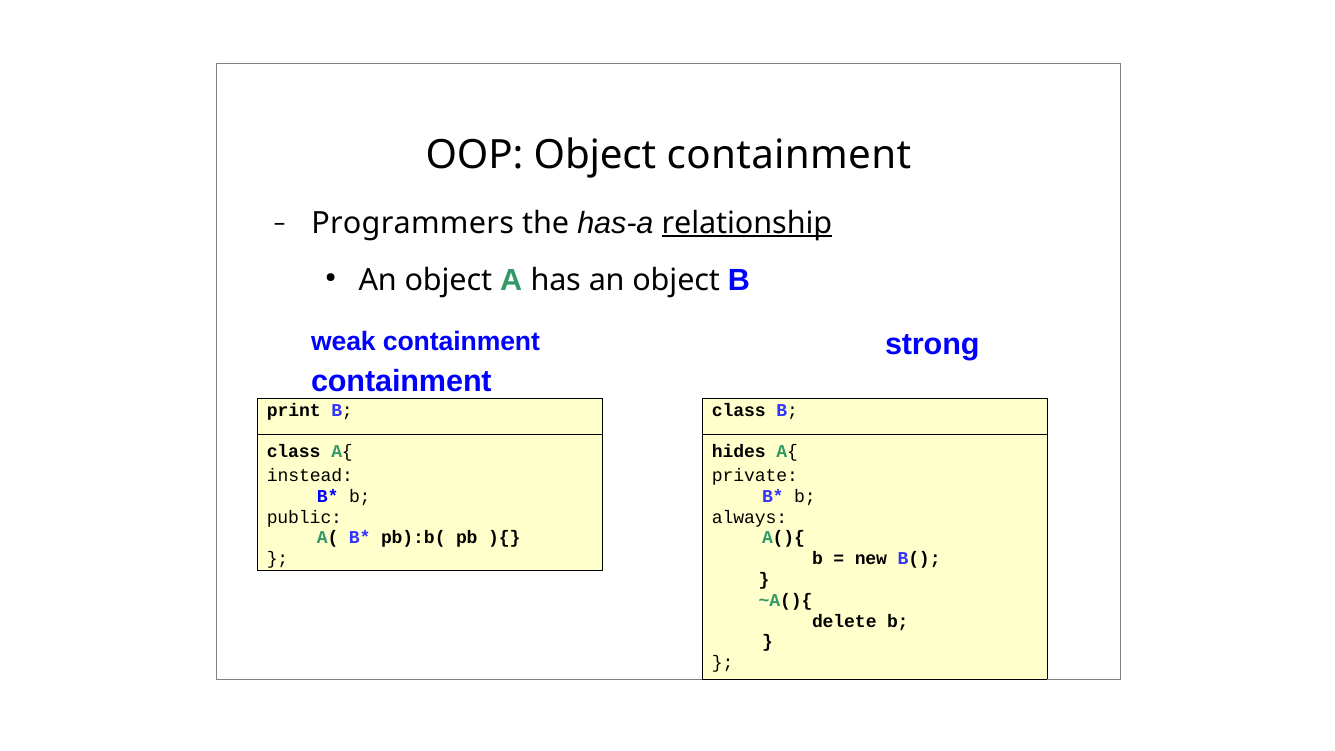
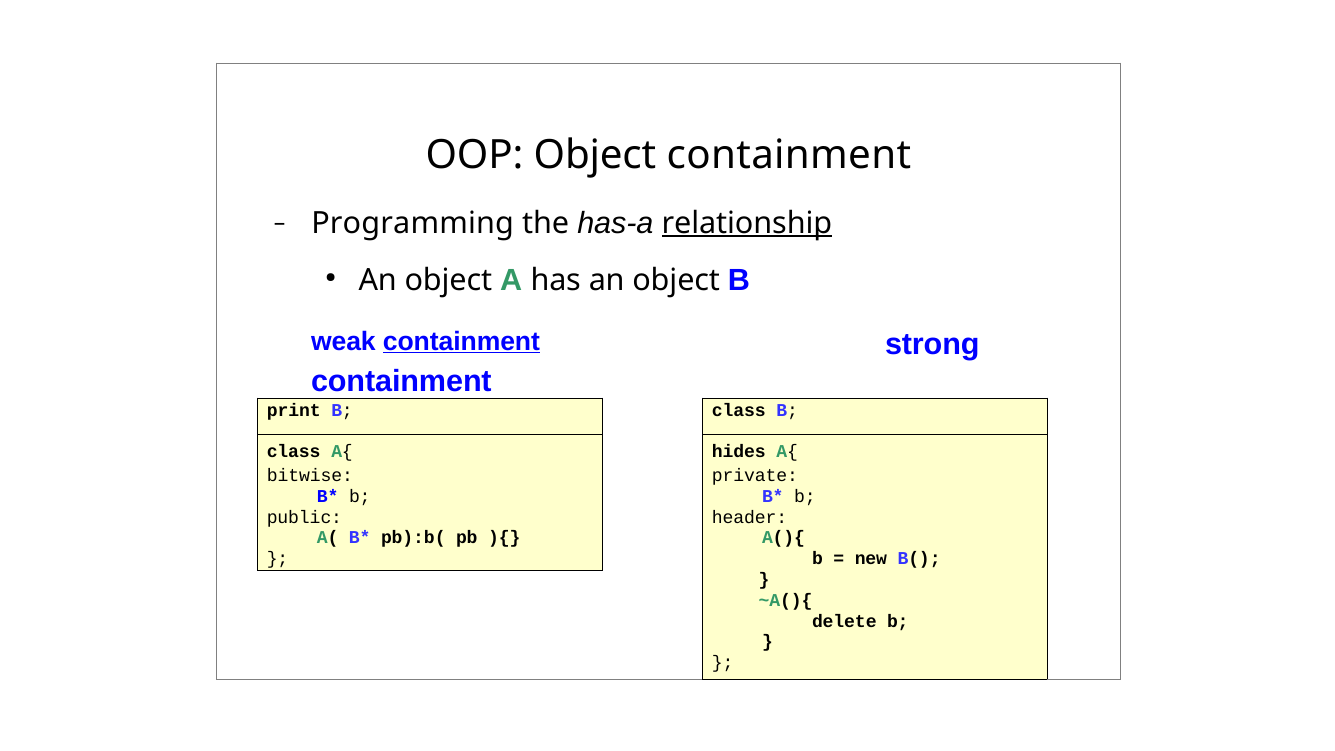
Programmers: Programmers -> Programming
containment at (461, 341) underline: none -> present
instead: instead -> bitwise
always: always -> header
